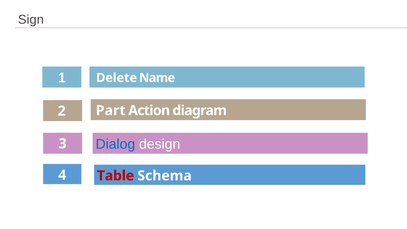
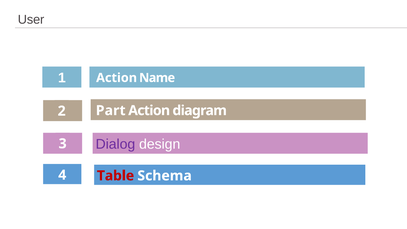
Sign: Sign -> User
1 Delete: Delete -> Action
Dialog colour: blue -> purple
